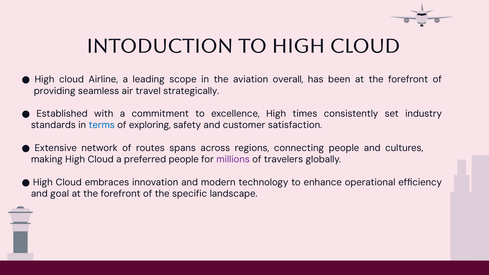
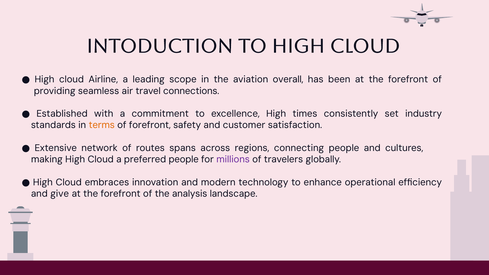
strategically: strategically -> connections
terms colour: blue -> orange
of exploring: exploring -> forefront
goal: goal -> give
specific: specific -> analysis
